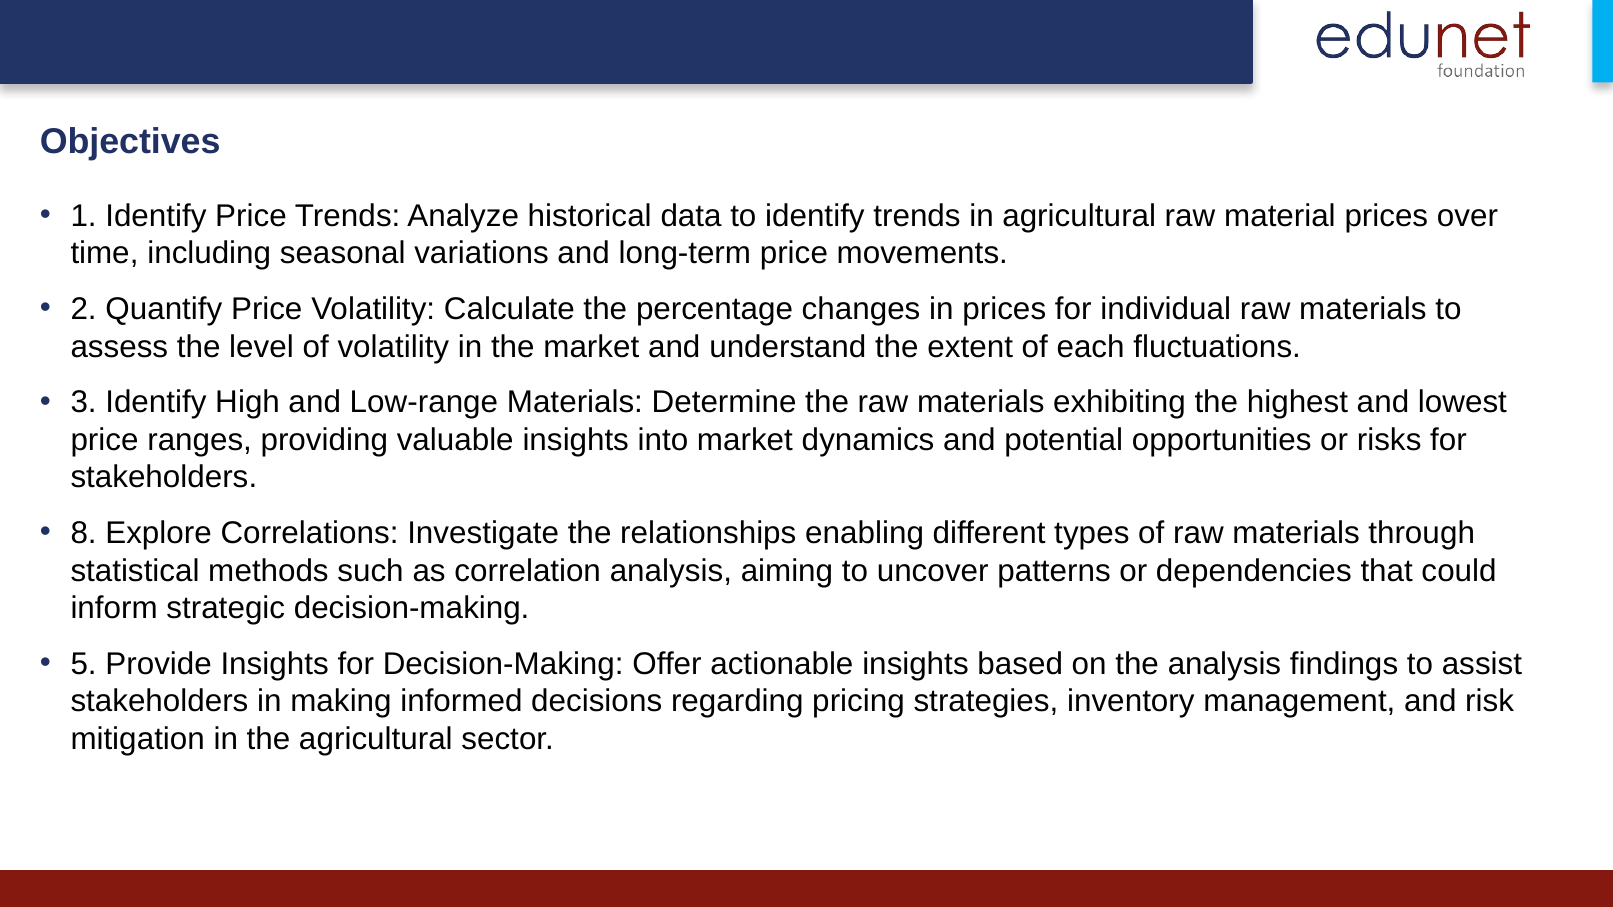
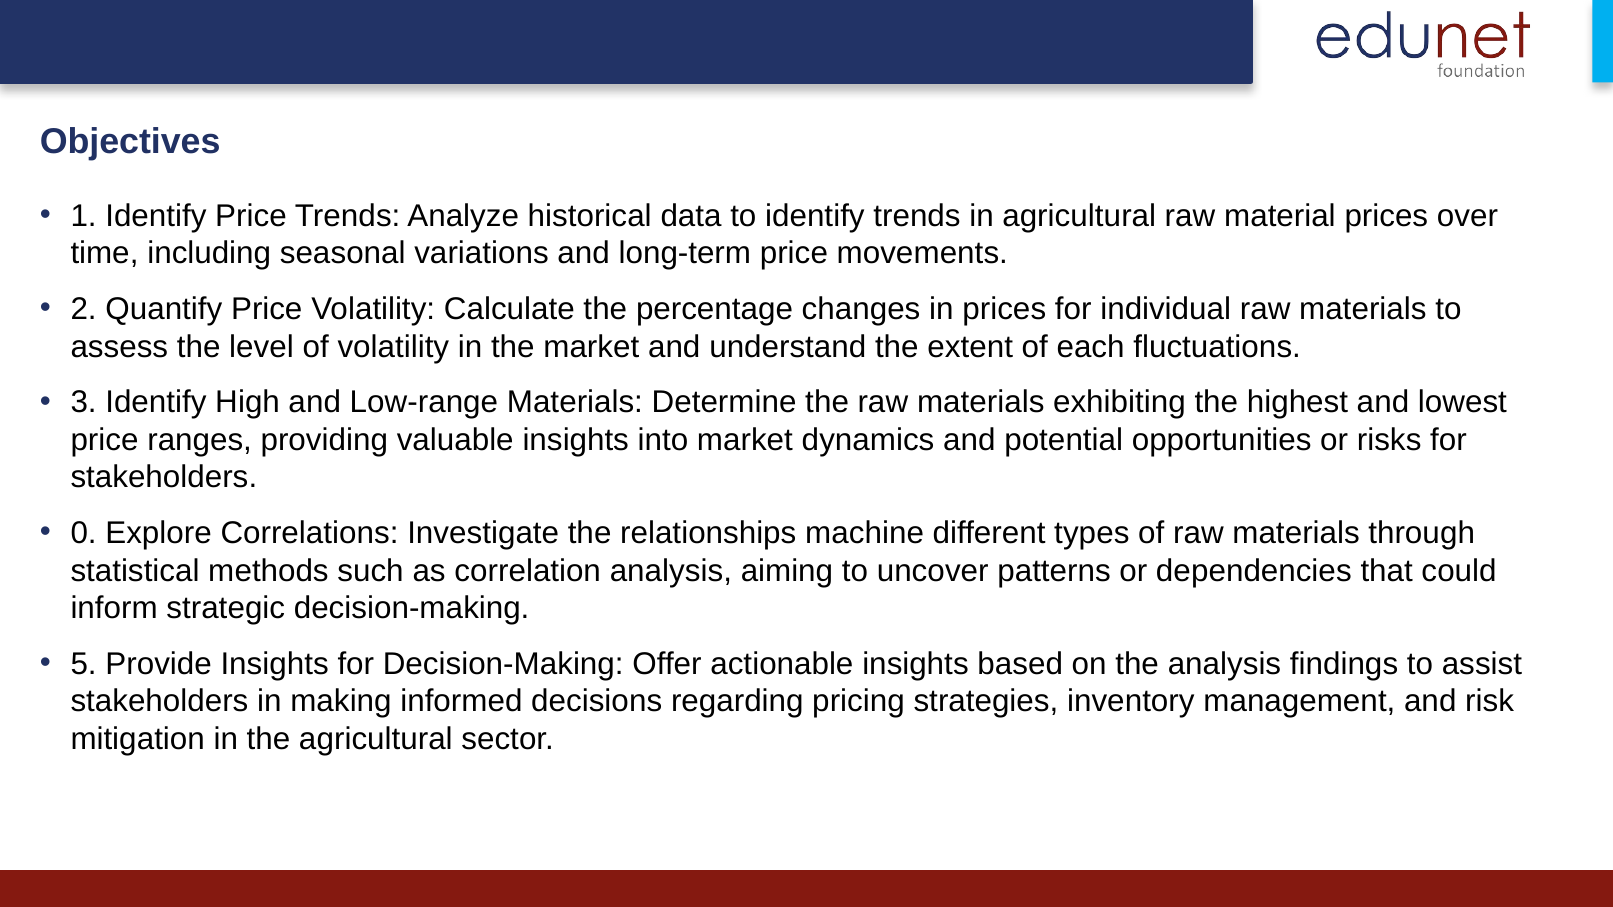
8: 8 -> 0
enabling: enabling -> machine
